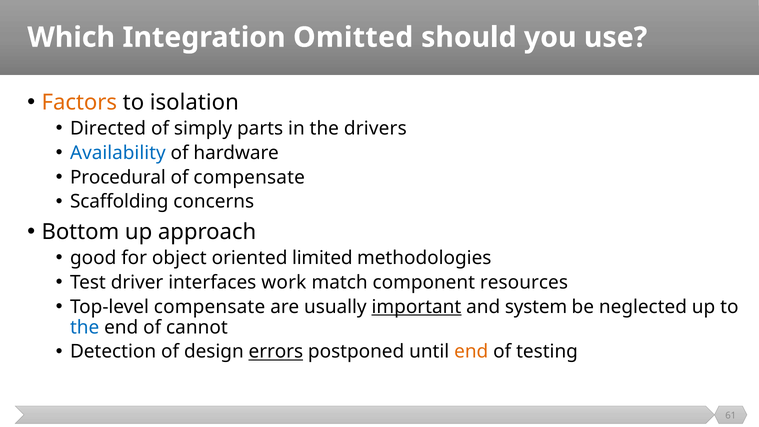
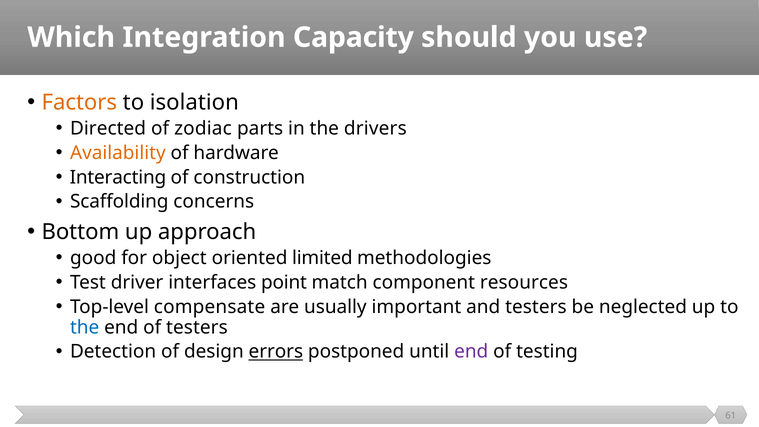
Omitted: Omitted -> Capacity
simply: simply -> zodiac
Availability colour: blue -> orange
Procedural: Procedural -> Interacting
of compensate: compensate -> construction
work: work -> point
important underline: present -> none
and system: system -> testers
of cannot: cannot -> testers
end at (471, 352) colour: orange -> purple
